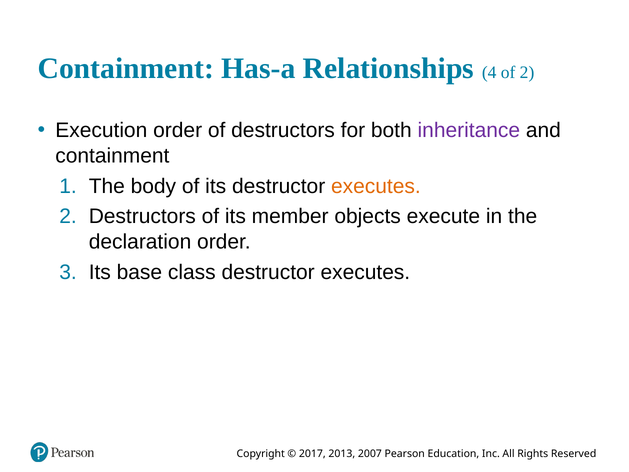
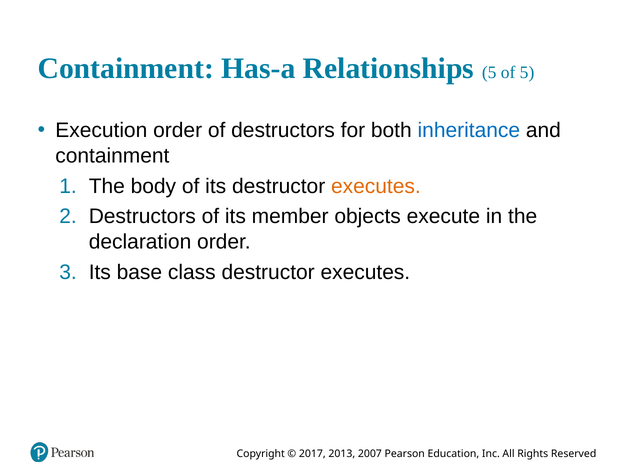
Relationships 4: 4 -> 5
of 2: 2 -> 5
inheritance colour: purple -> blue
